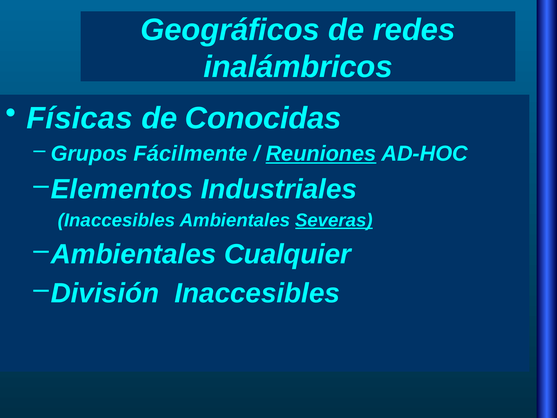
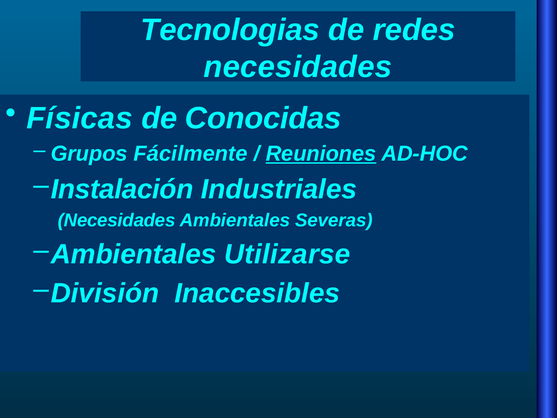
Geográficos: Geográficos -> Tecnologias
inalámbricos at (298, 67): inalámbricos -> necesidades
Elementos: Elementos -> Instalación
Inaccesibles at (116, 220): Inaccesibles -> Necesidades
Severas underline: present -> none
Cualquier: Cualquier -> Utilizarse
